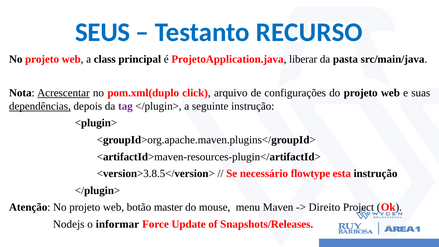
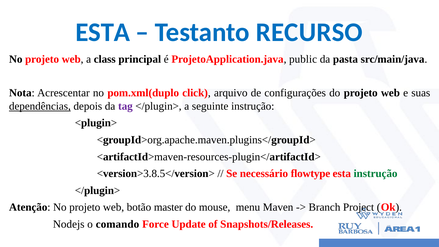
SEUS at (103, 32): SEUS -> ESTA
liberar: liberar -> public
Acrescentar underline: present -> none
instrução at (376, 174) colour: black -> green
Direito: Direito -> Branch
informar: informar -> comando
